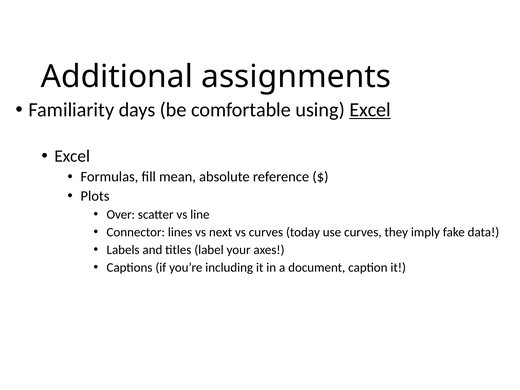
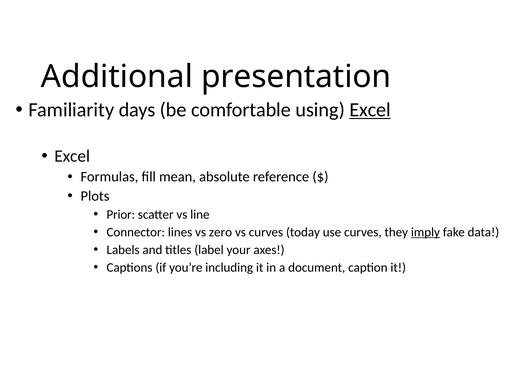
assignments: assignments -> presentation
Over: Over -> Prior
next: next -> zero
imply underline: none -> present
